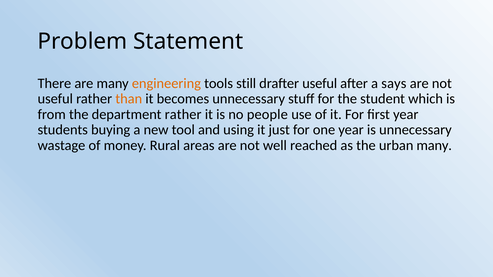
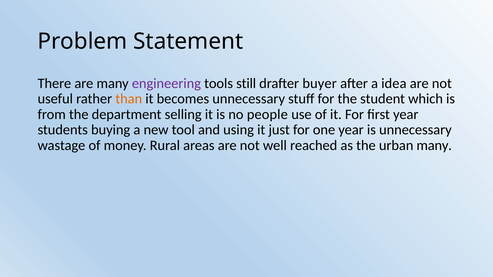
engineering colour: orange -> purple
drafter useful: useful -> buyer
says: says -> idea
department rather: rather -> selling
